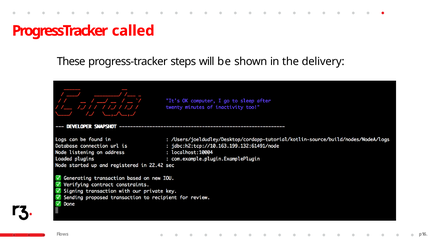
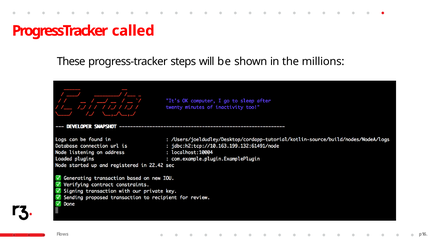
delivery: delivery -> millions
